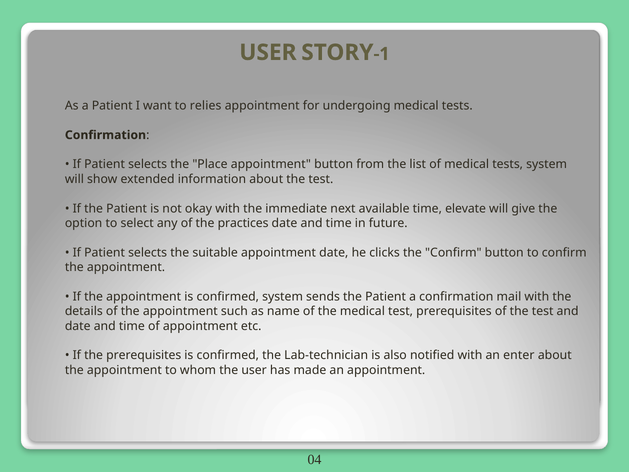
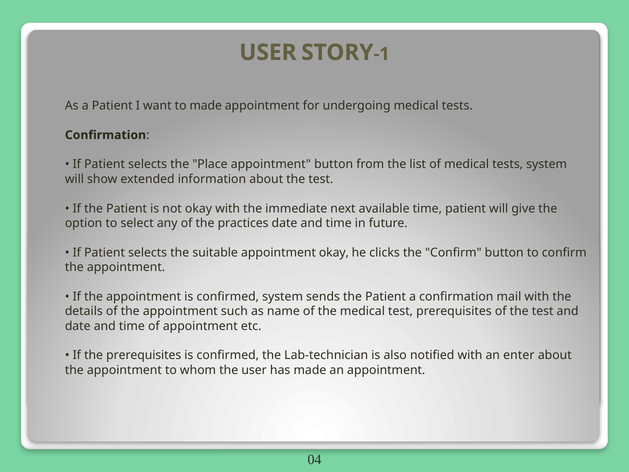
to relies: relies -> made
time elevate: elevate -> patient
appointment date: date -> okay
